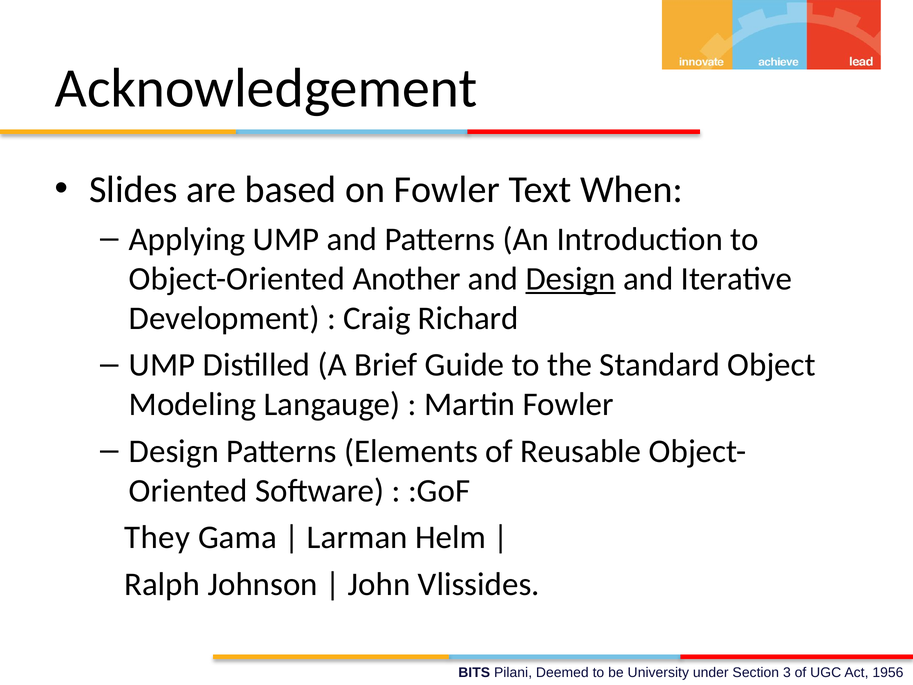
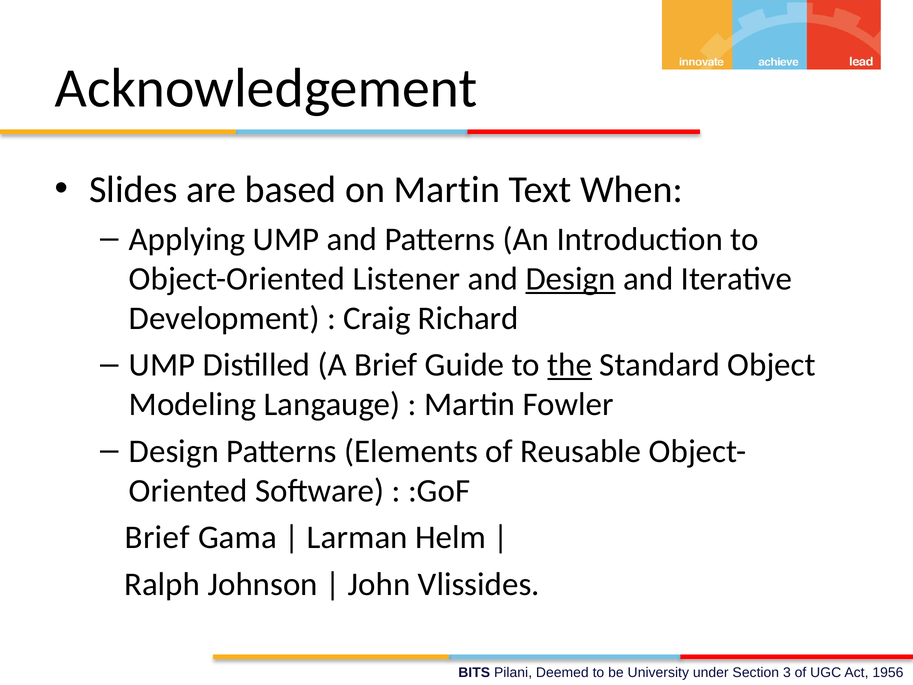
on Fowler: Fowler -> Martin
Another: Another -> Listener
the underline: none -> present
They at (157, 537): They -> Brief
